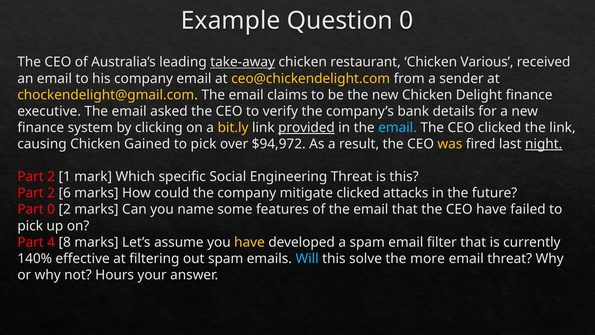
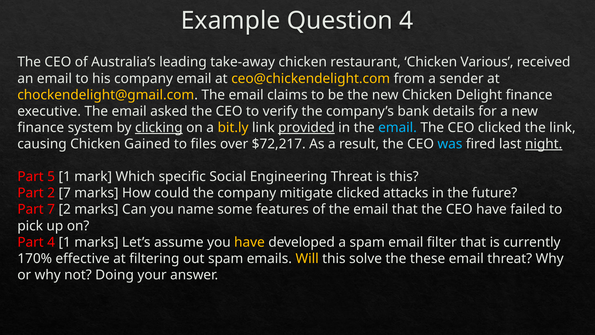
Question 0: 0 -> 4
take-away underline: present -> none
clicking underline: none -> present
pick at (204, 144): pick -> files
$94,972: $94,972 -> $72,217
was colour: yellow -> light blue
2 at (51, 177): 2 -> 5
2 6: 6 -> 7
Part 0: 0 -> 7
4 8: 8 -> 1
140%: 140% -> 170%
Will colour: light blue -> yellow
more: more -> these
Hours: Hours -> Doing
